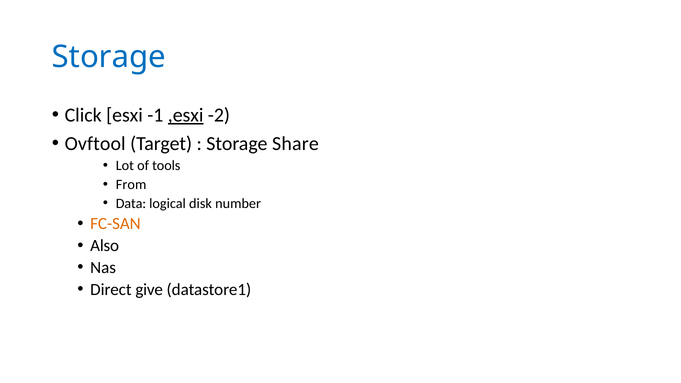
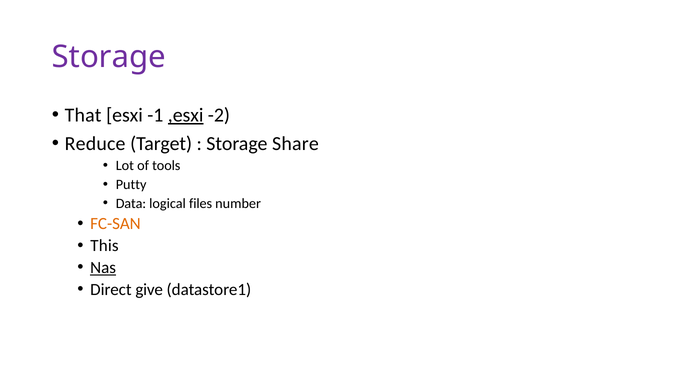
Storage at (109, 57) colour: blue -> purple
Click: Click -> That
Ovftool: Ovftool -> Reduce
From: From -> Putty
disk: disk -> files
Also: Also -> This
Nas underline: none -> present
